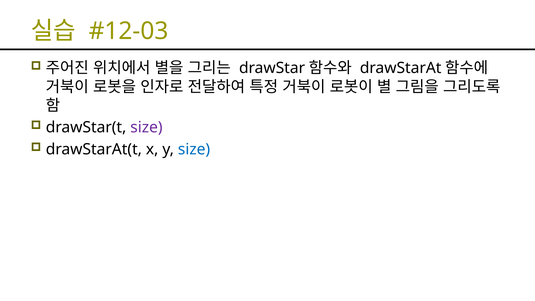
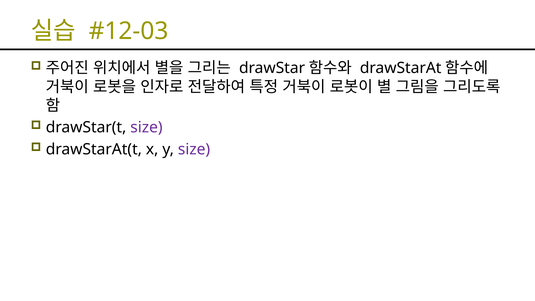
size at (194, 149) colour: blue -> purple
